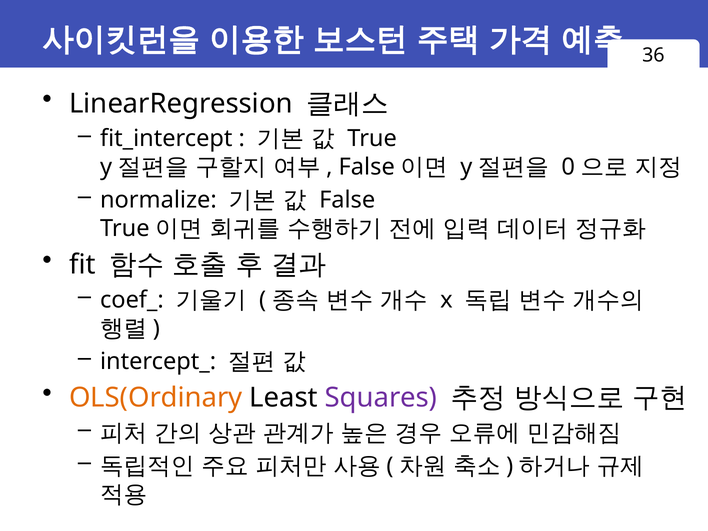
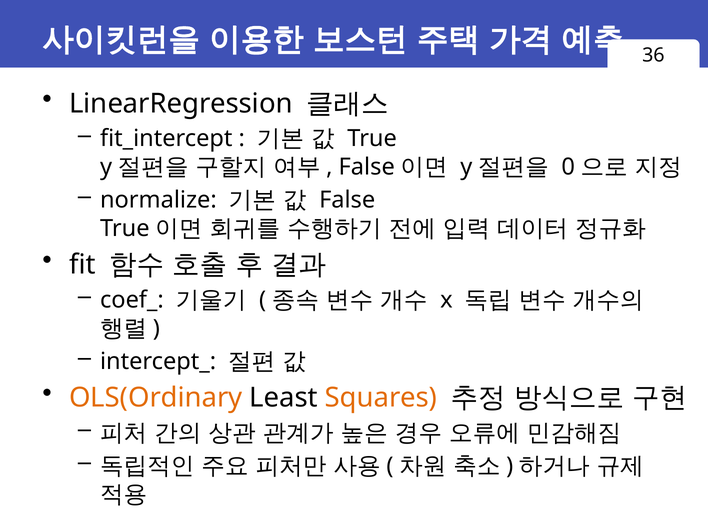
Squares colour: purple -> orange
